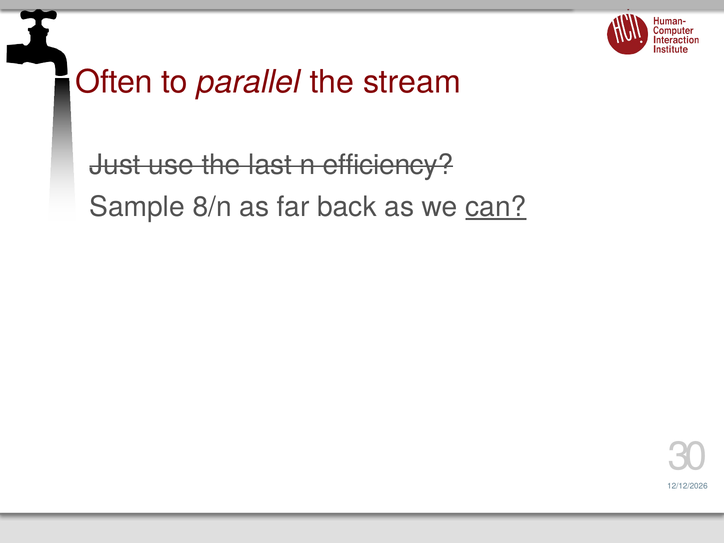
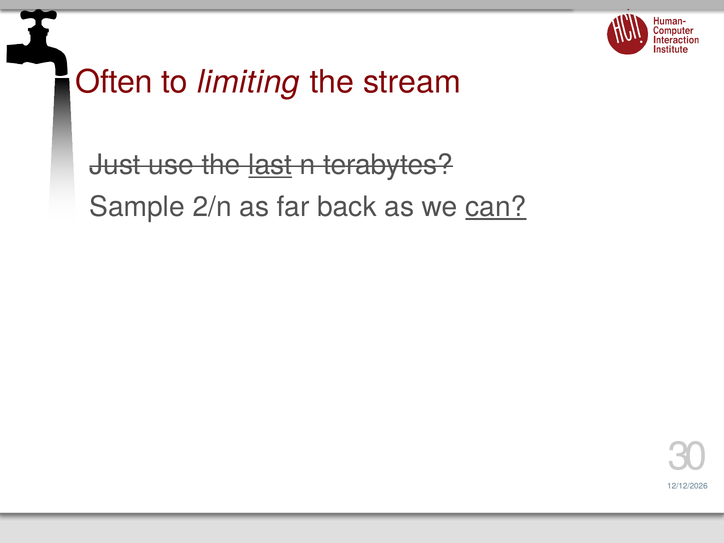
parallel: parallel -> limiting
last underline: none -> present
efficiency: efficiency -> terabytes
8/n: 8/n -> 2/n
